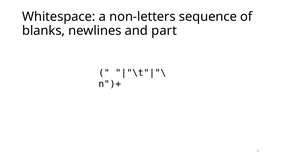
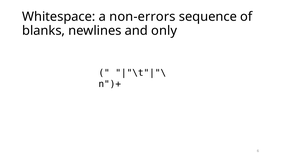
non-letters: non-letters -> non-errors
part: part -> only
